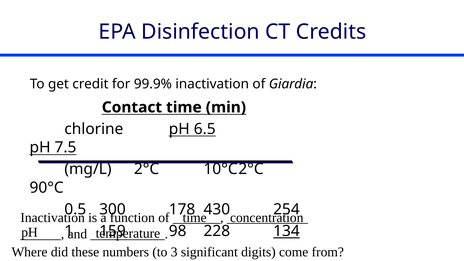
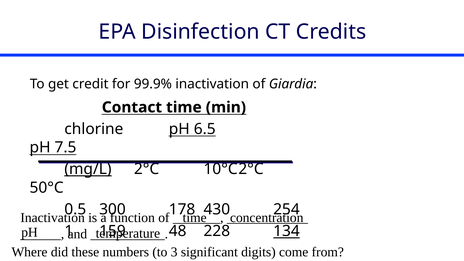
mg/L underline: none -> present
90°C: 90°C -> 50°C
98: 98 -> 48
